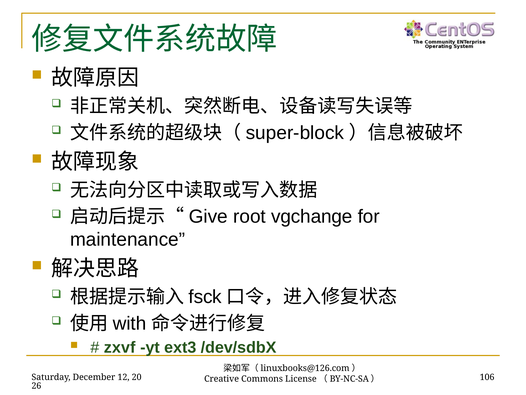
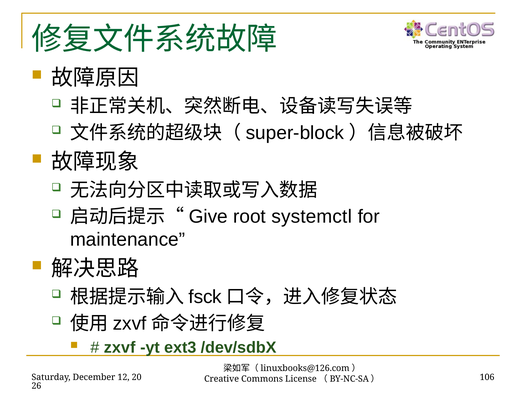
vgchange: vgchange -> systemctl
with at (130, 323): with -> zxvf
